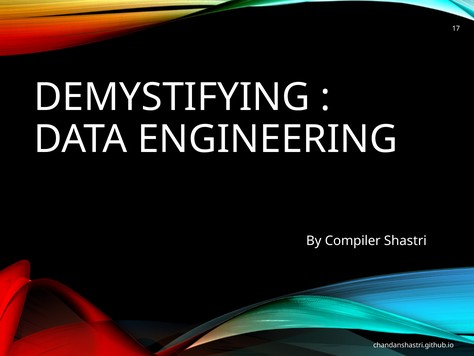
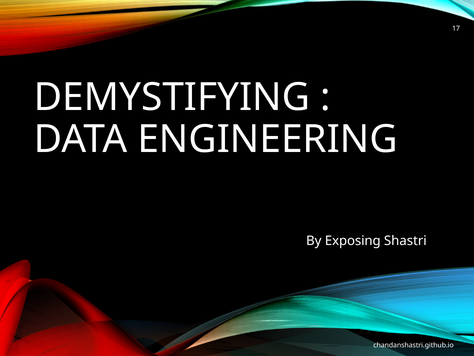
Compiler: Compiler -> Exposing
